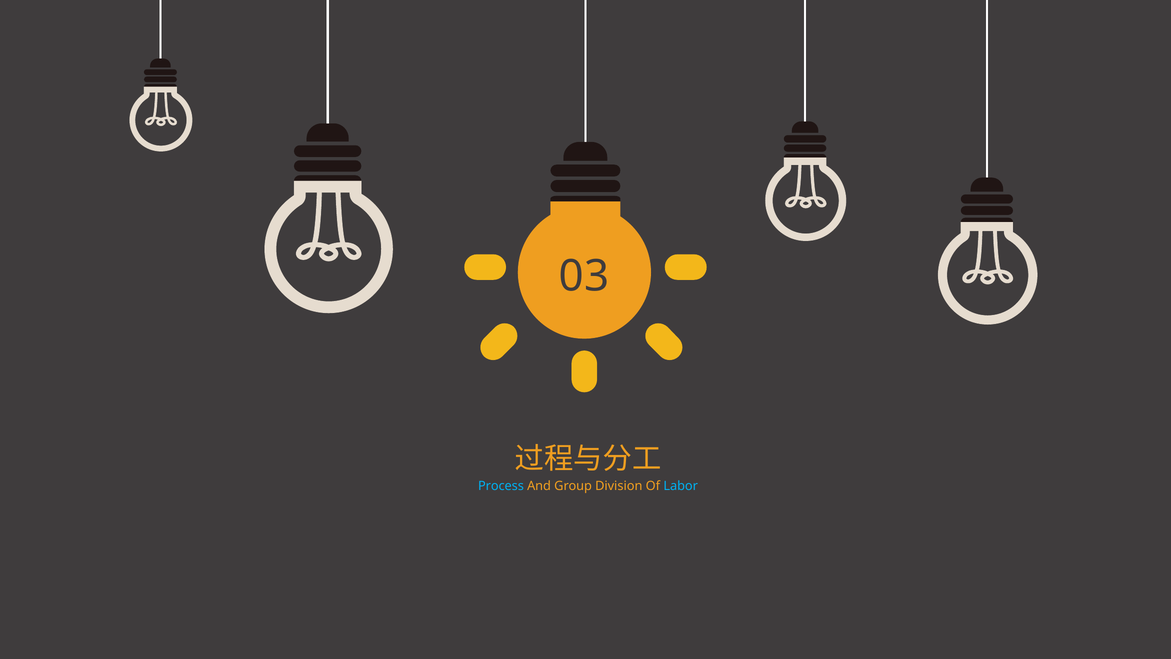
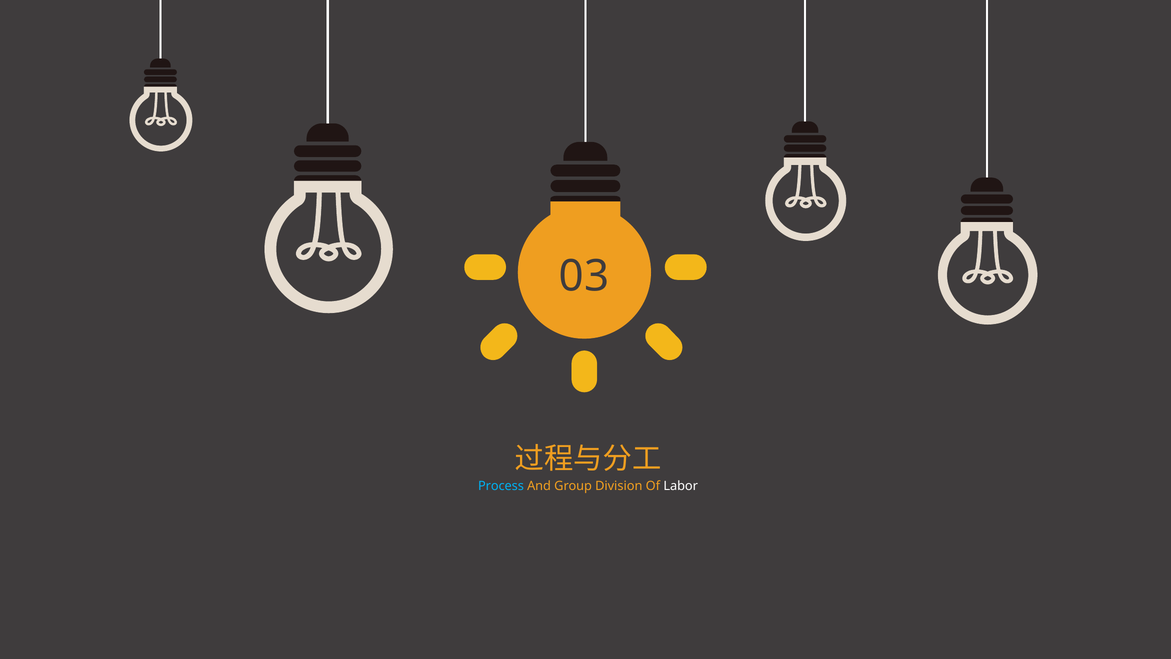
Labor colour: light blue -> white
